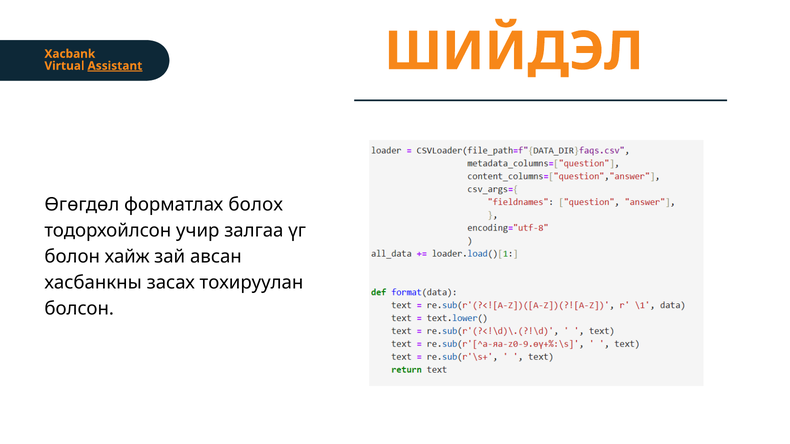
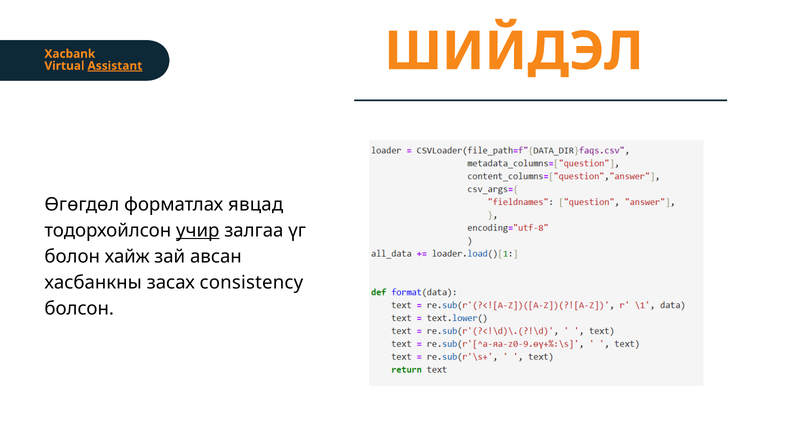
болох: болох -> явцад
учир underline: none -> present
тохируулан: тохируулан -> consistency
